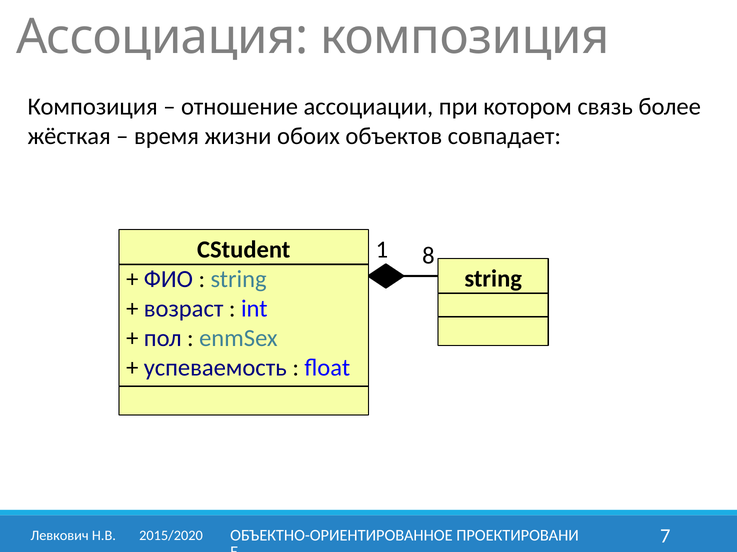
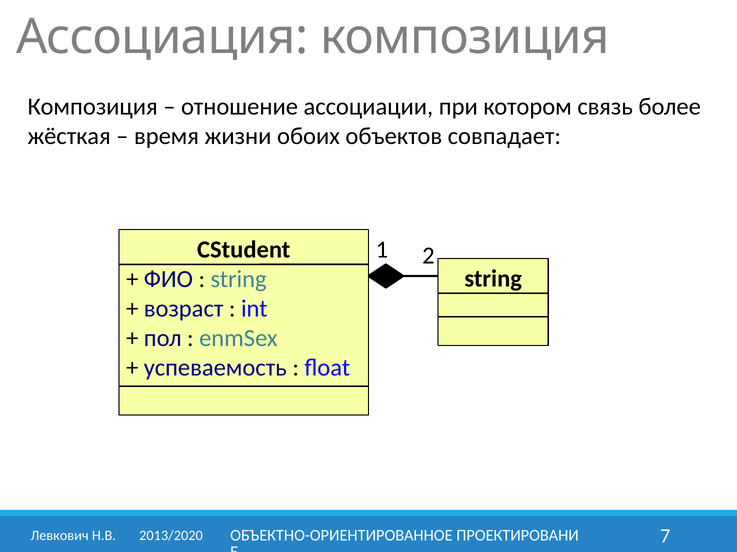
8: 8 -> 2
2015/2020: 2015/2020 -> 2013/2020
